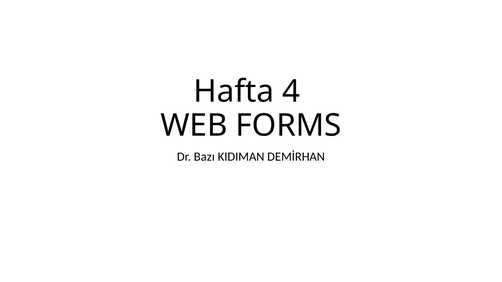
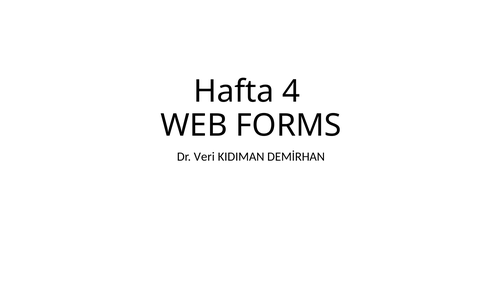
Bazı: Bazı -> Veri
